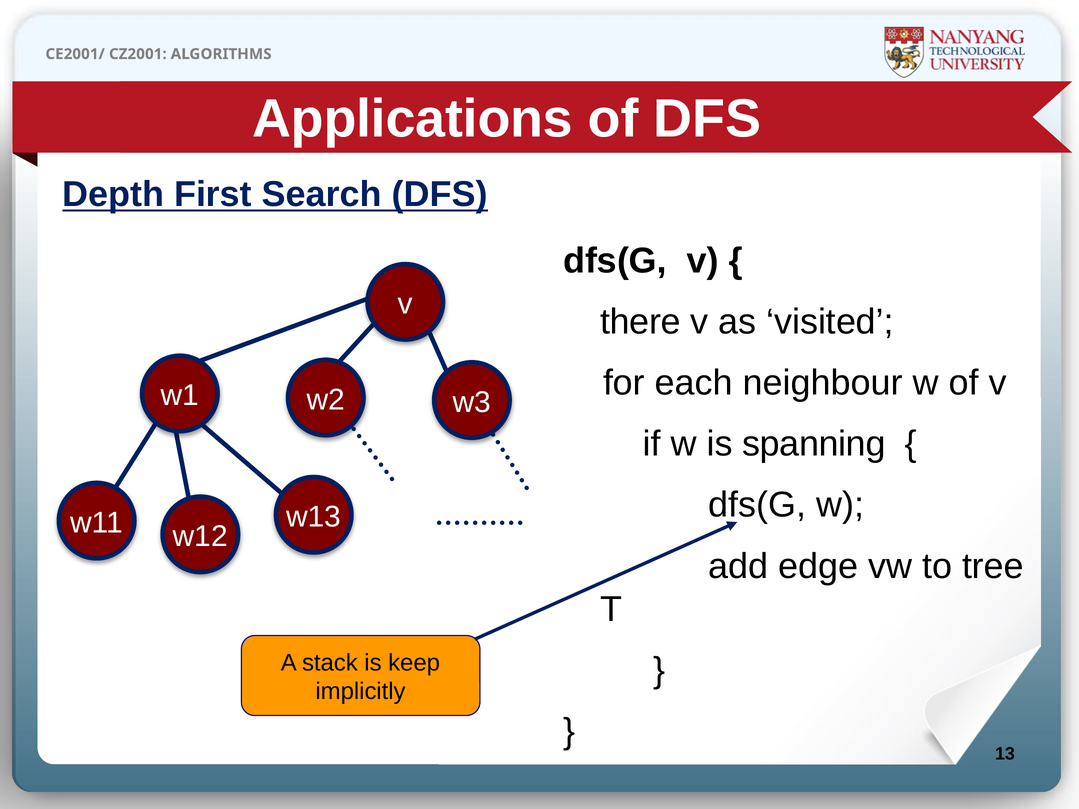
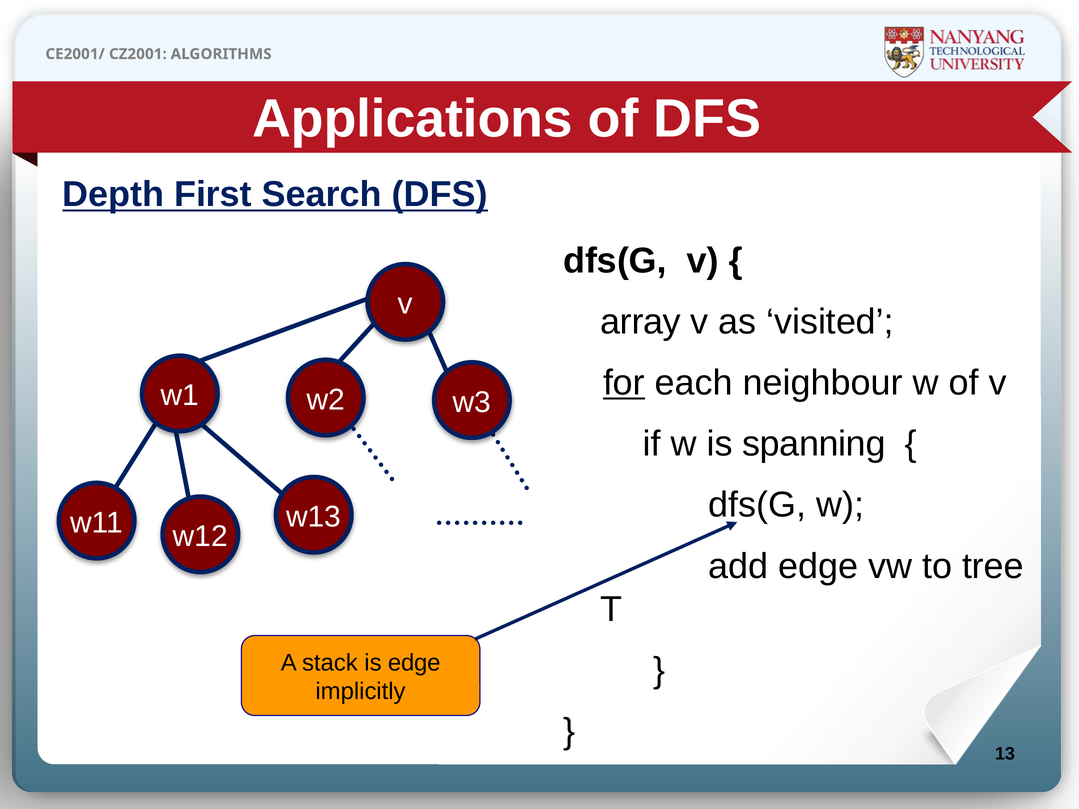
there: there -> array
for underline: none -> present
is keep: keep -> edge
